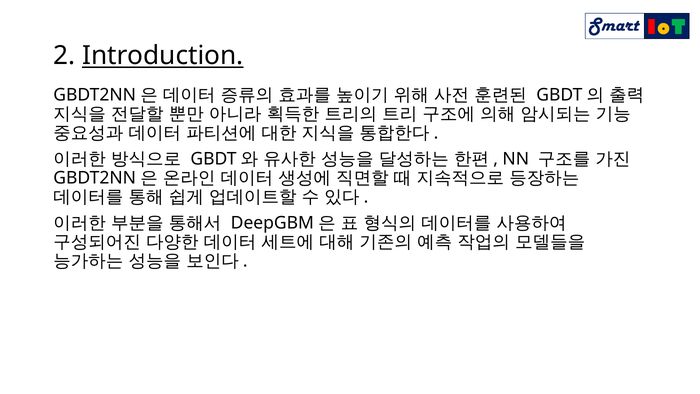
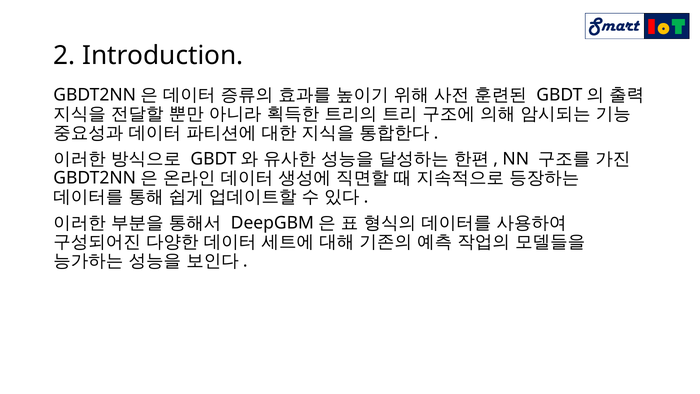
Introduction underline: present -> none
